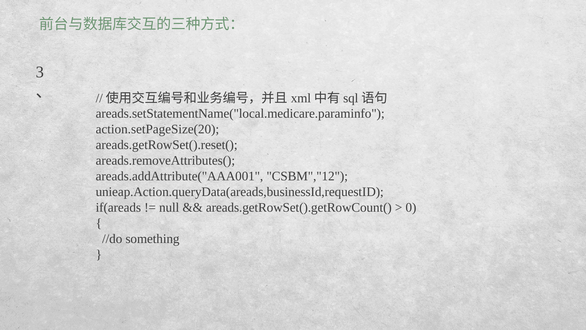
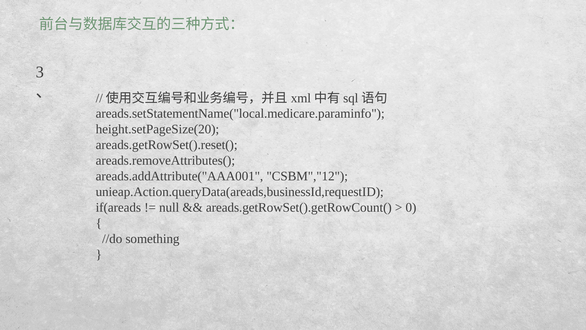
action.setPageSize(20: action.setPageSize(20 -> height.setPageSize(20
